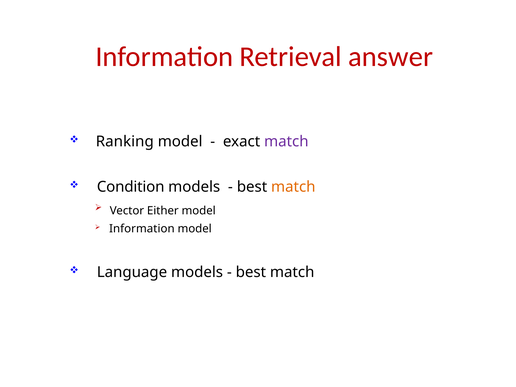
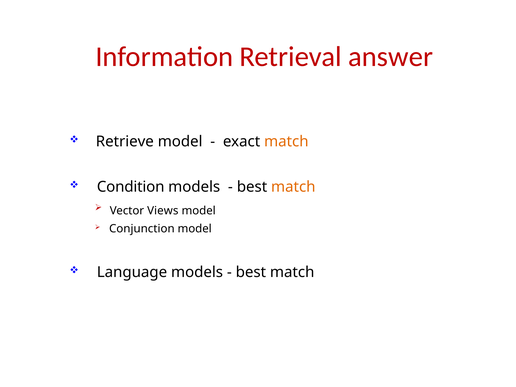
Ranking: Ranking -> Retrieve
match at (286, 142) colour: purple -> orange
Either: Either -> Views
Information at (142, 229): Information -> Conjunction
